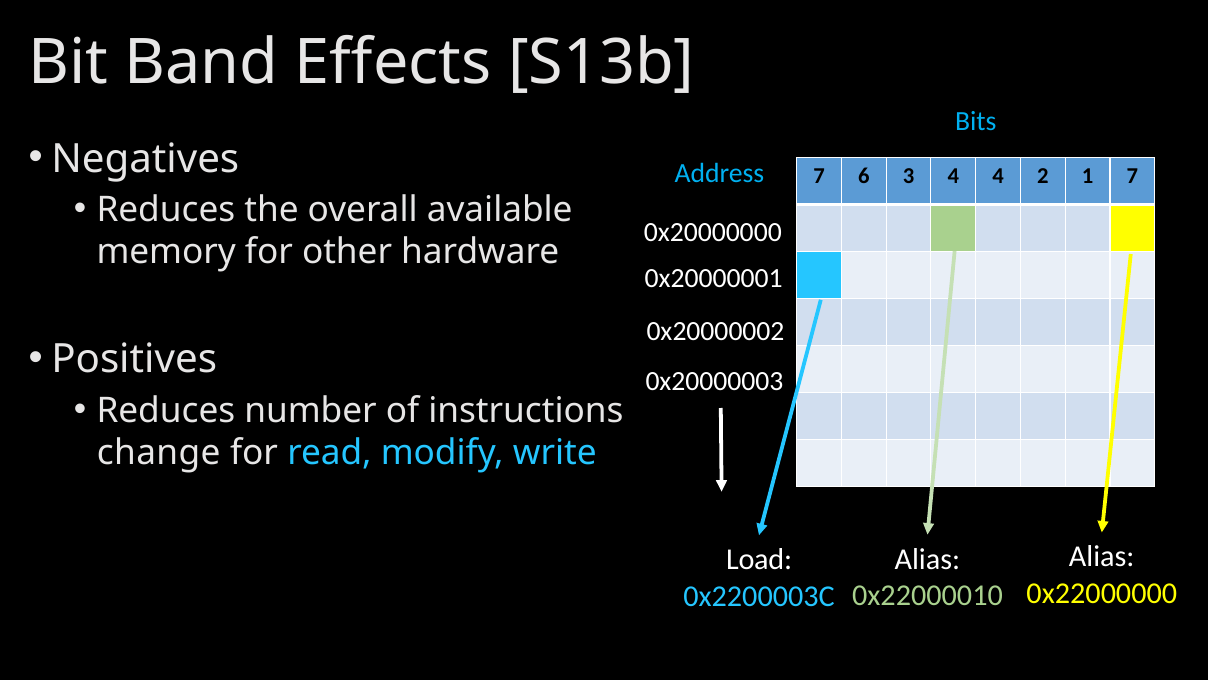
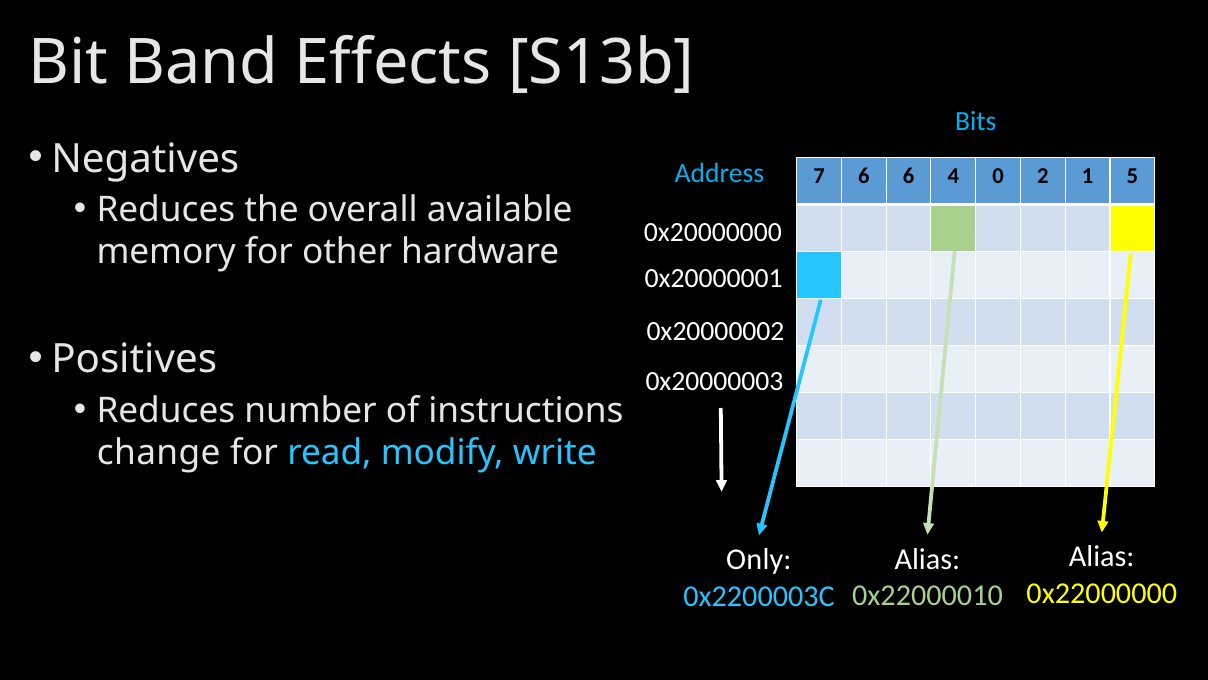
6 3: 3 -> 6
4 4: 4 -> 0
1 7: 7 -> 5
Load: Load -> Only
